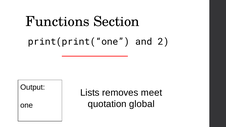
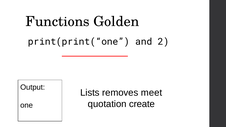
Section: Section -> Golden
global: global -> create
